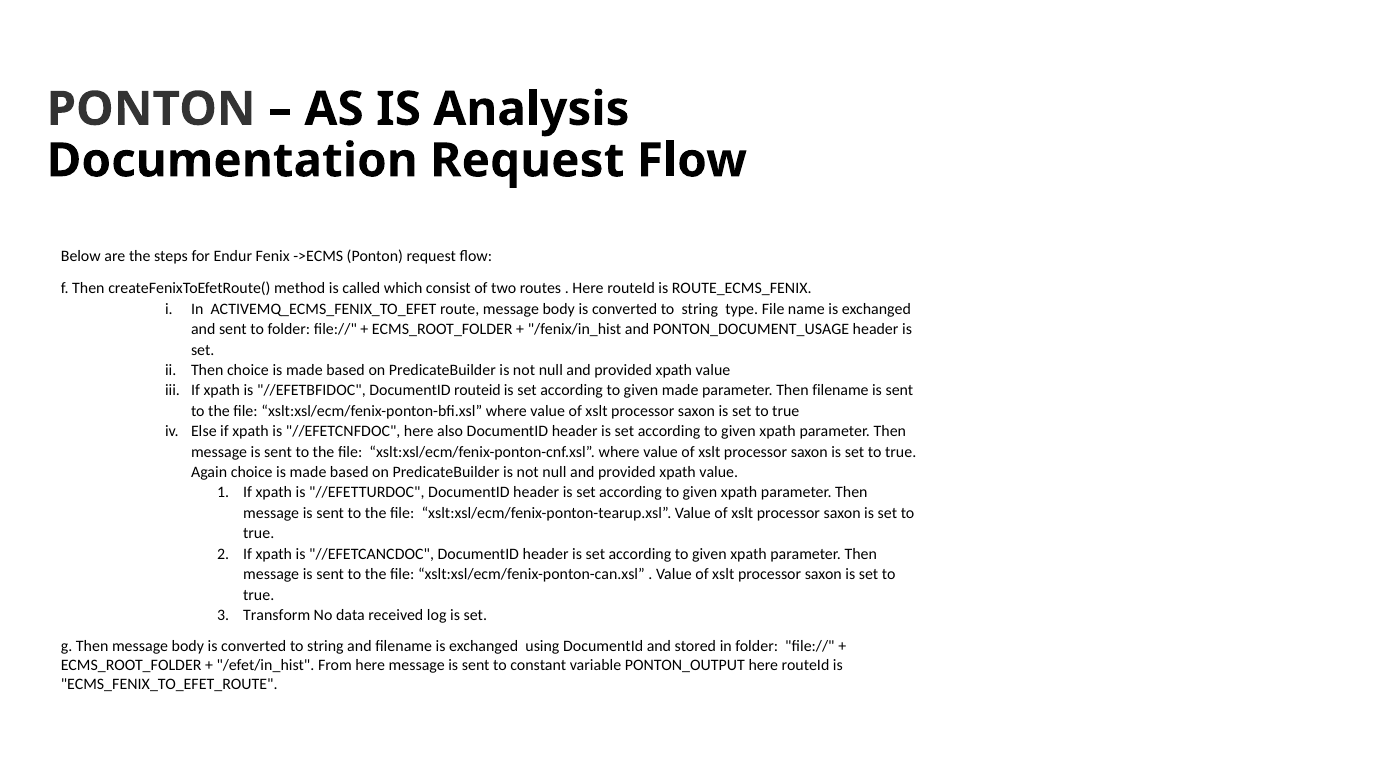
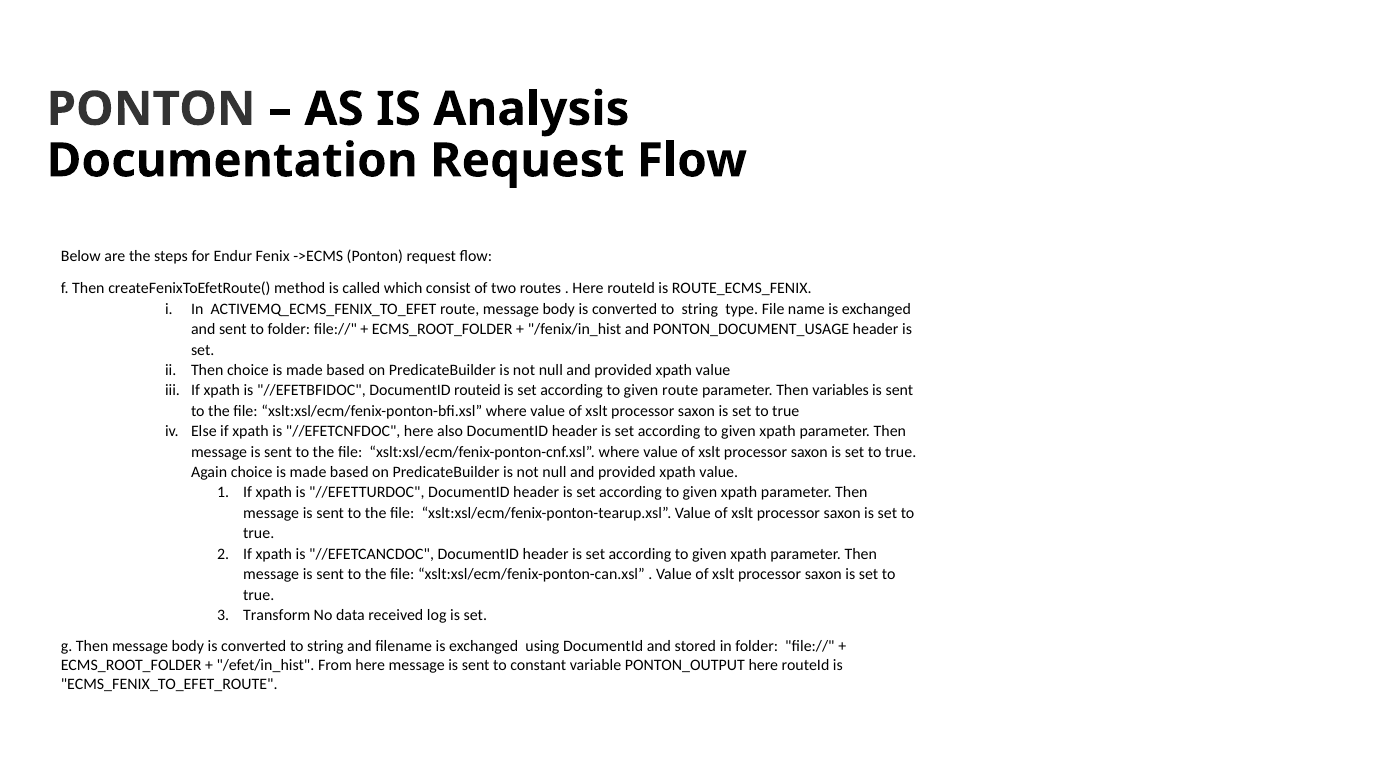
given made: made -> route
Then filename: filename -> variables
